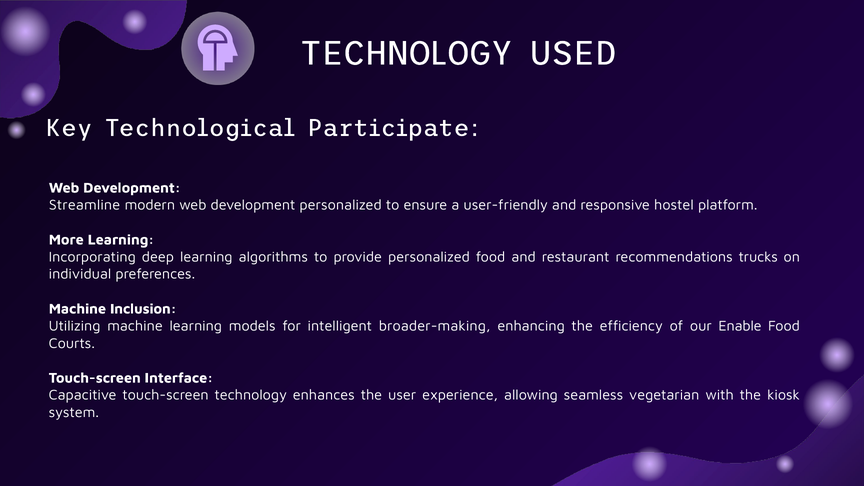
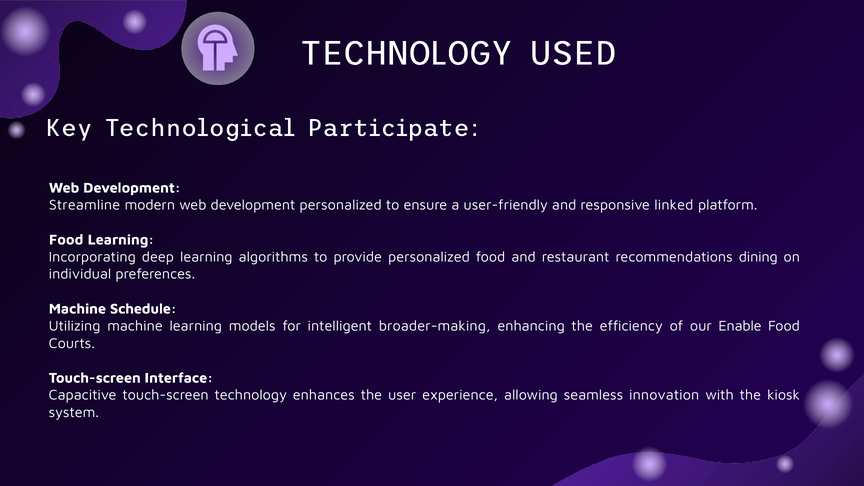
hostel: hostel -> linked
More at (66, 240): More -> Food
trucks: trucks -> dining
Inclusion: Inclusion -> Schedule
vegetarian: vegetarian -> innovation
